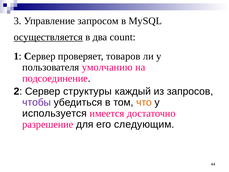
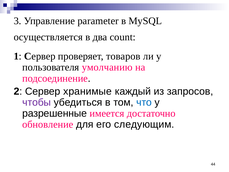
запросом: запросом -> parameter
осуществляется underline: present -> none
структуры: структуры -> хранимые
что colour: orange -> blue
используется: используется -> разрешенные
разрешение: разрешение -> обновление
